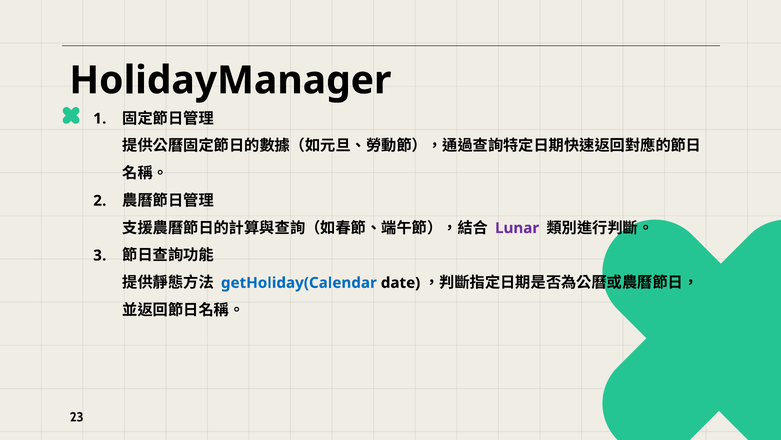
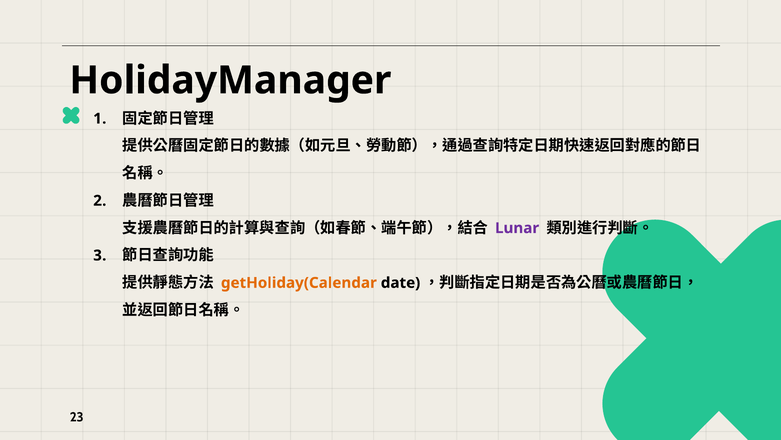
getHoliday(Calendar colour: blue -> orange
